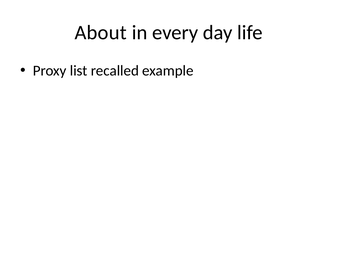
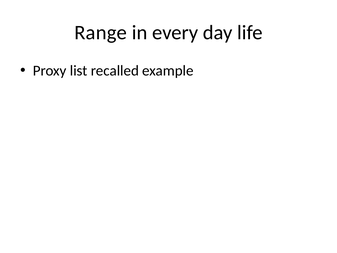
About: About -> Range
